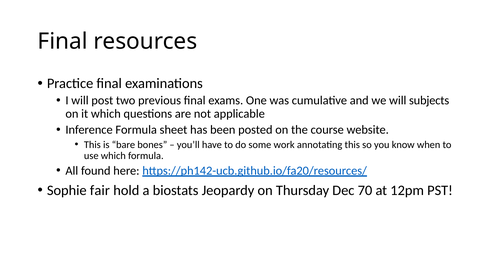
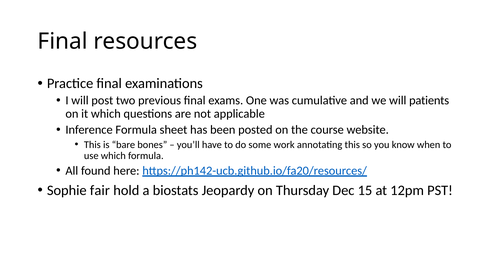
subjects: subjects -> patients
70: 70 -> 15
